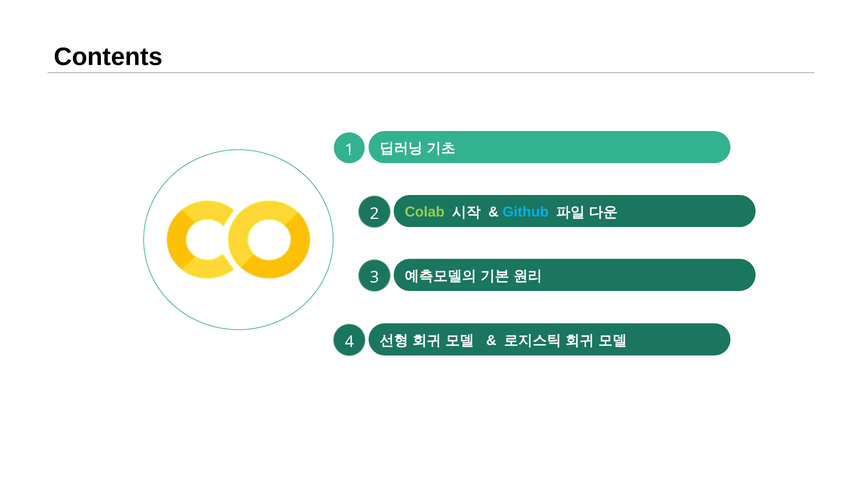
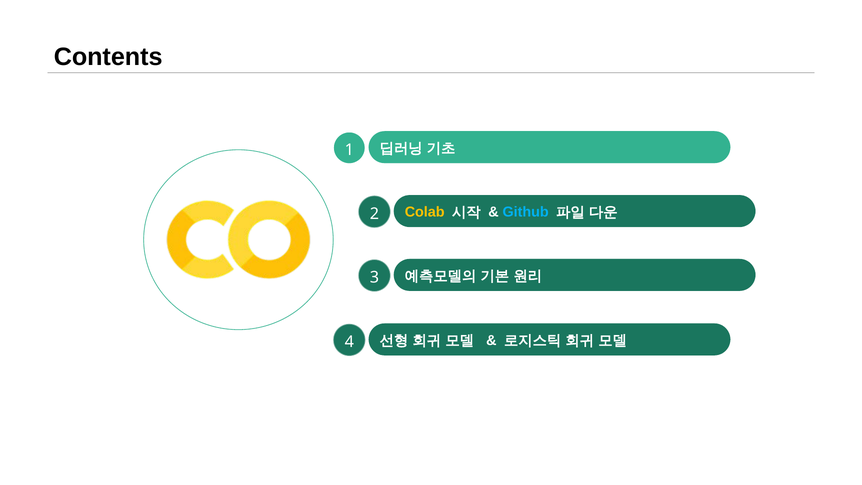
Colab colour: light green -> yellow
